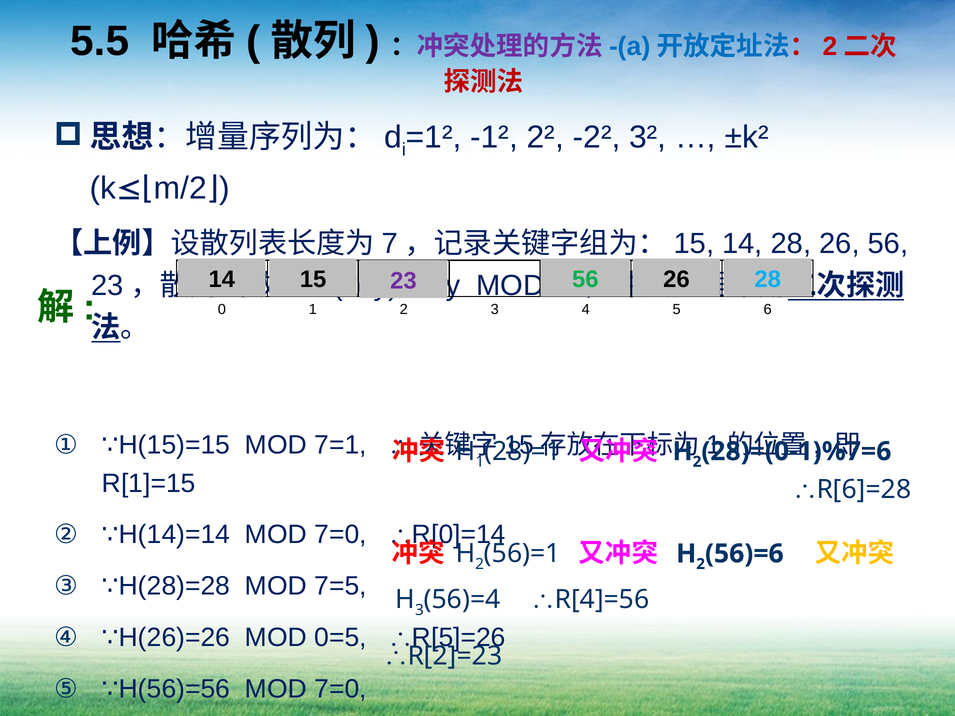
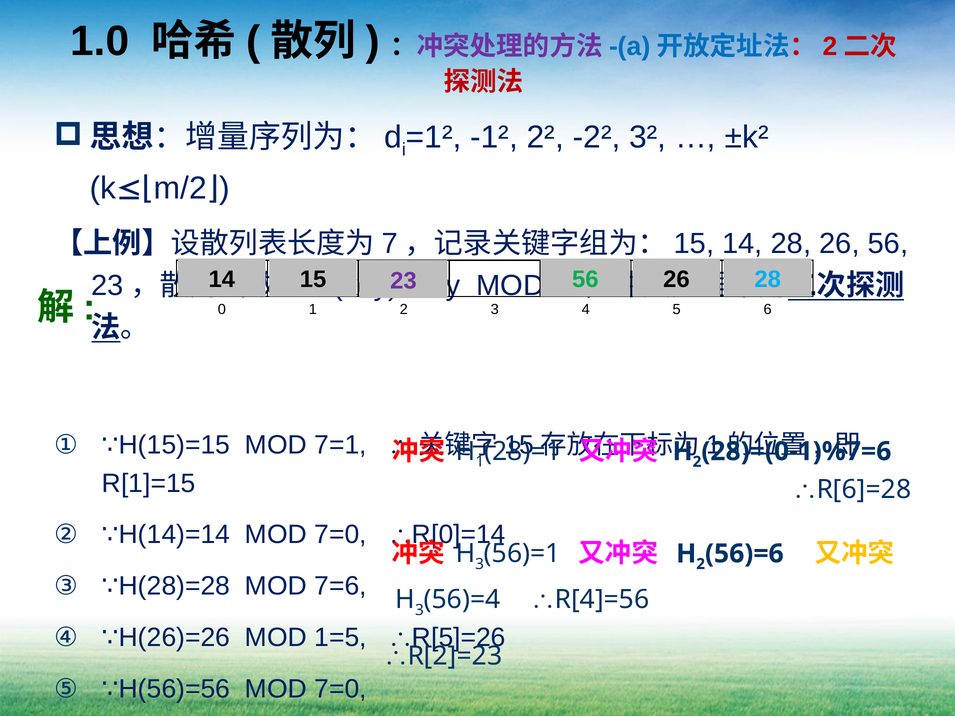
5.5: 5.5 -> 1.0
2 at (480, 564): 2 -> 3
7=5: 7=5 -> 7=6
0=5: 0=5 -> 1=5
